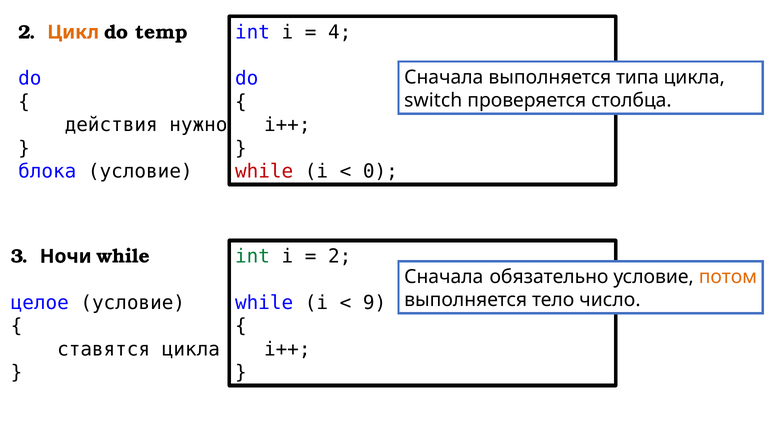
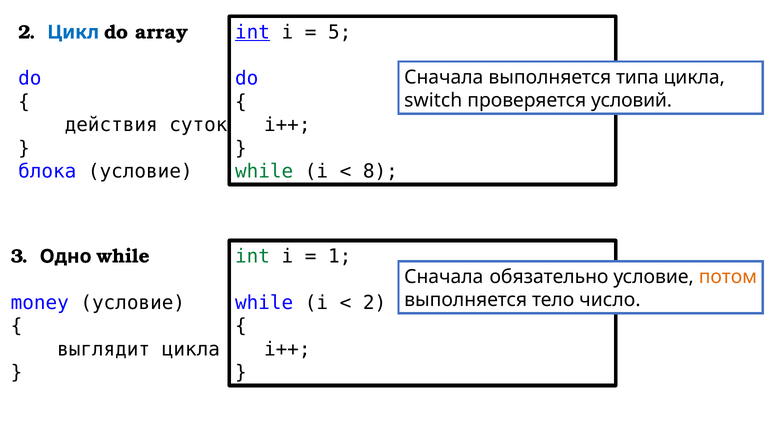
int at (252, 32) underline: none -> present
4: 4 -> 5
Цикл colour: orange -> blue
temp: temp -> array
столбца: столбца -> условий
нужно: нужно -> суток
while at (264, 171) colour: red -> green
0: 0 -> 8
2 at (340, 256): 2 -> 1
Ночи: Ночи -> Одно
целое: целое -> money
9 at (375, 303): 9 -> 2
ставятся: ставятся -> выглядит
